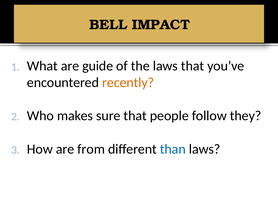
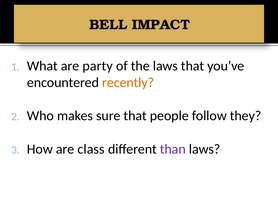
guide: guide -> party
from: from -> class
than colour: blue -> purple
